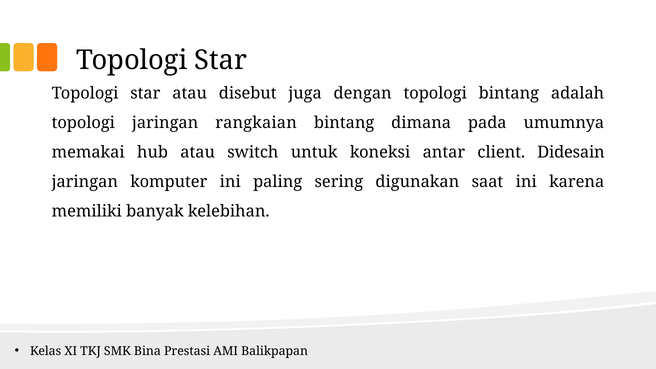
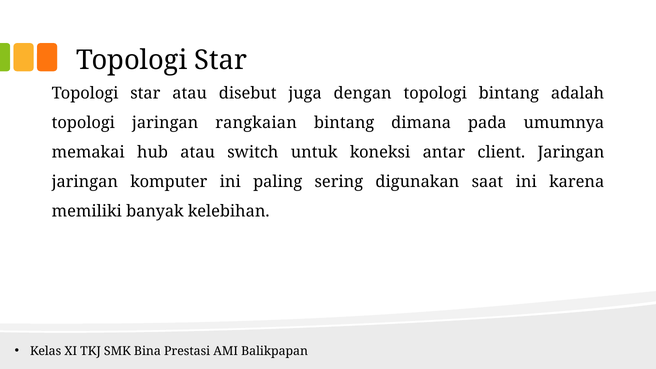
client Didesain: Didesain -> Jaringan
